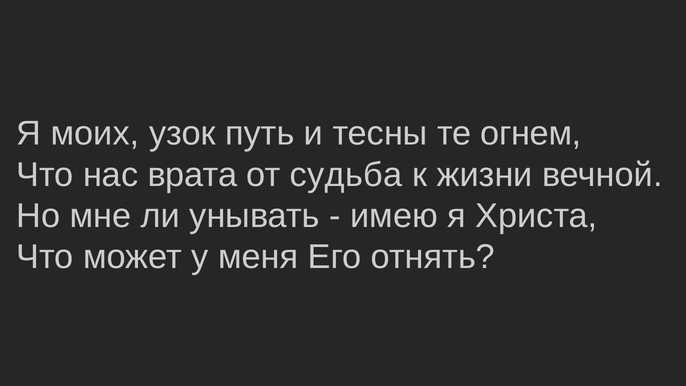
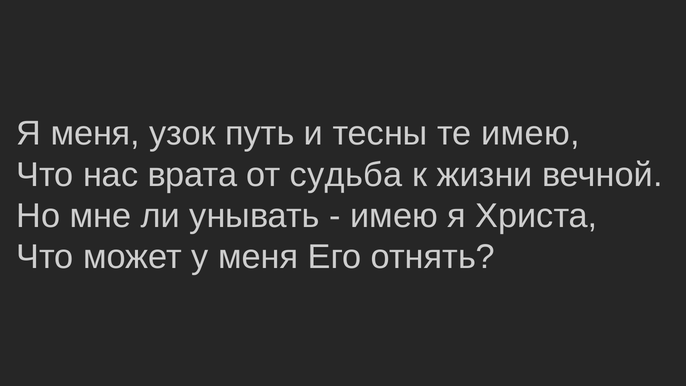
Я моих: моих -> меня
те огнем: огнем -> имею
